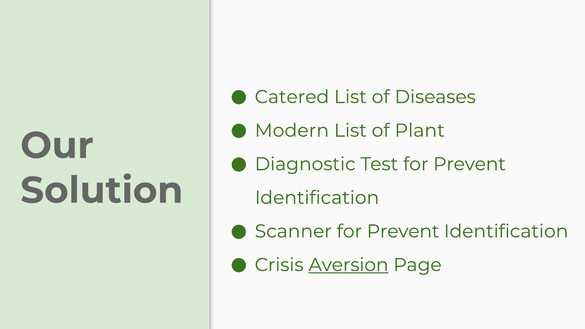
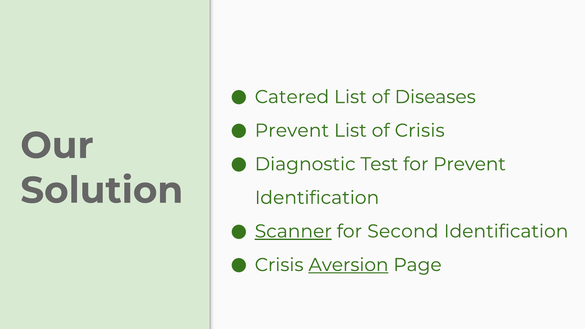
Modern at (292, 131): Modern -> Prevent
of Plant: Plant -> Crisis
Scanner underline: none -> present
Prevent at (403, 231): Prevent -> Second
